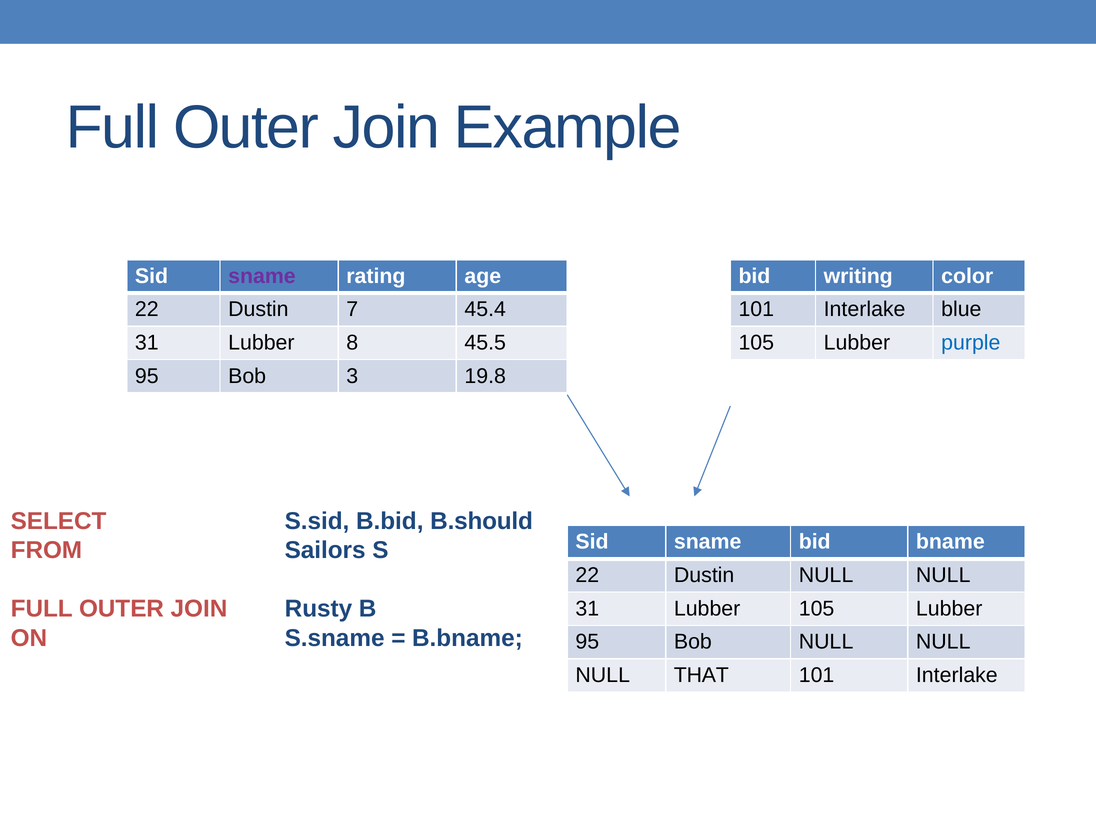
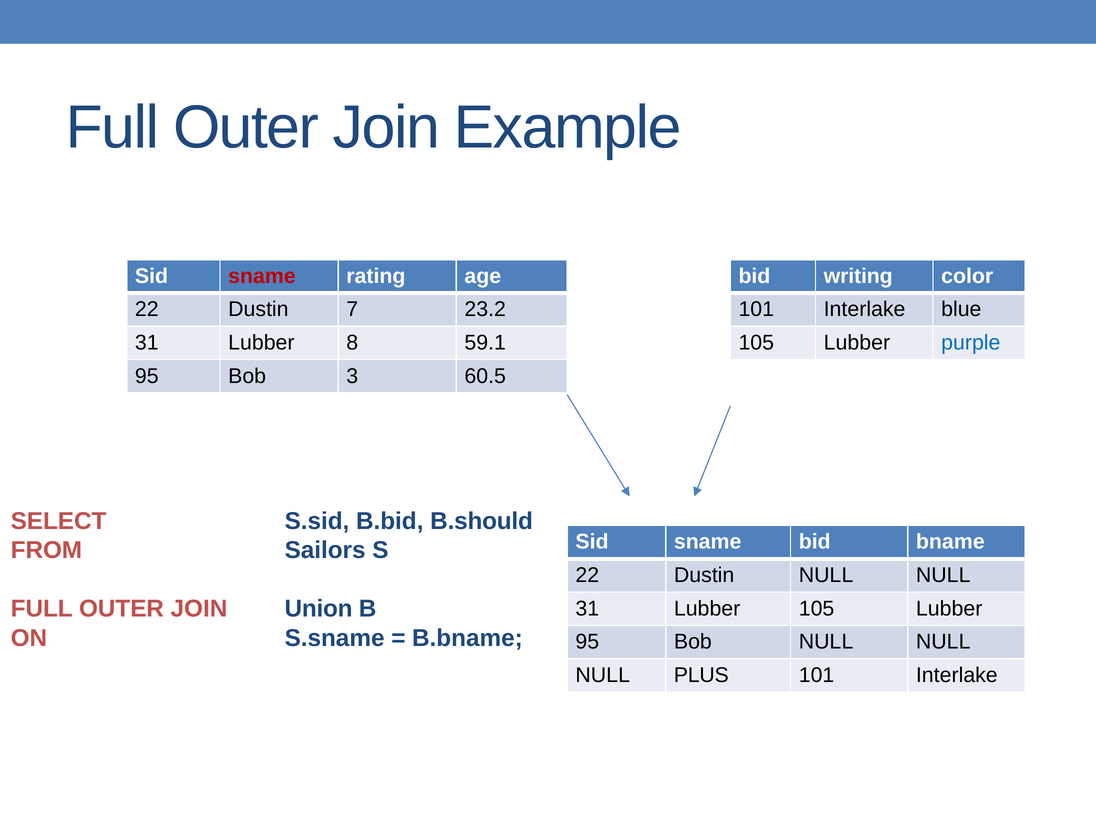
sname at (262, 276) colour: purple -> red
45.4: 45.4 -> 23.2
45.5: 45.5 -> 59.1
19.8: 19.8 -> 60.5
Rusty: Rusty -> Union
THAT: THAT -> PLUS
